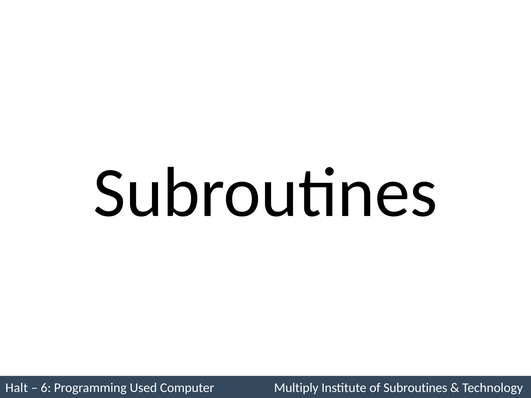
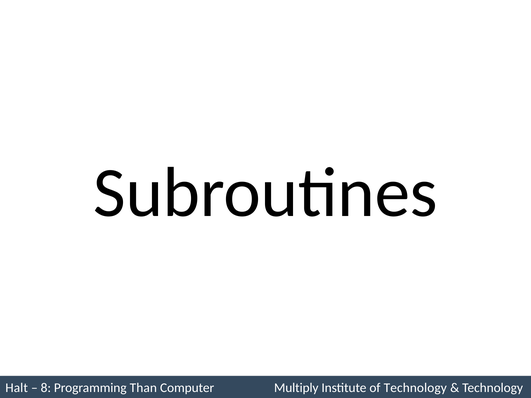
6: 6 -> 8
Used: Used -> Than
of Subroutines: Subroutines -> Technology
